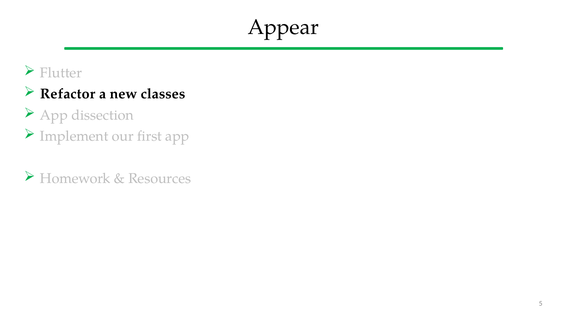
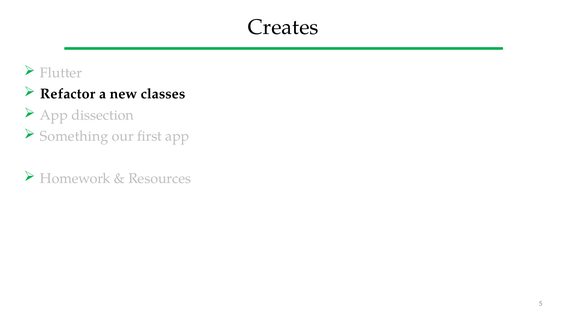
Appear: Appear -> Creates
Implement: Implement -> Something
